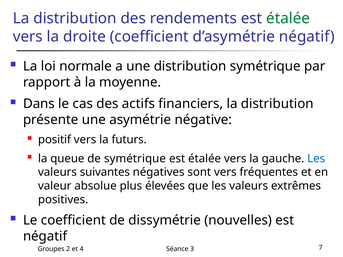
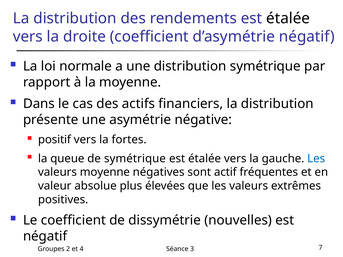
étalée at (288, 18) colour: green -> black
futurs: futurs -> fortes
valeurs suivantes: suivantes -> moyenne
sont vers: vers -> actif
